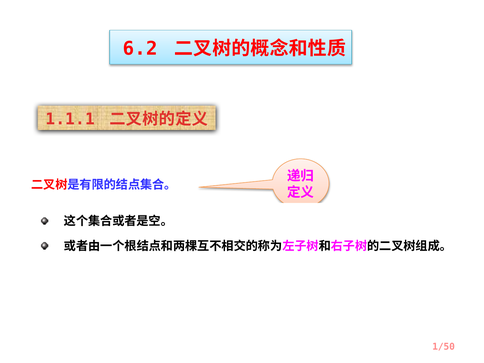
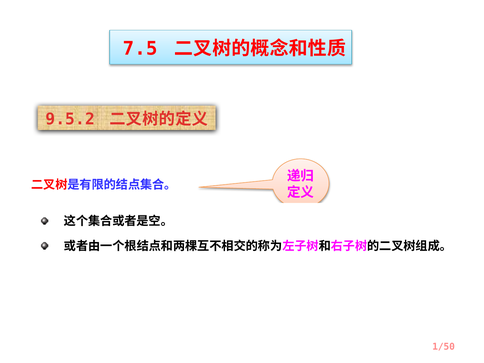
6.2: 6.2 -> 7.5
1.1.1: 1.1.1 -> 9.5.2
